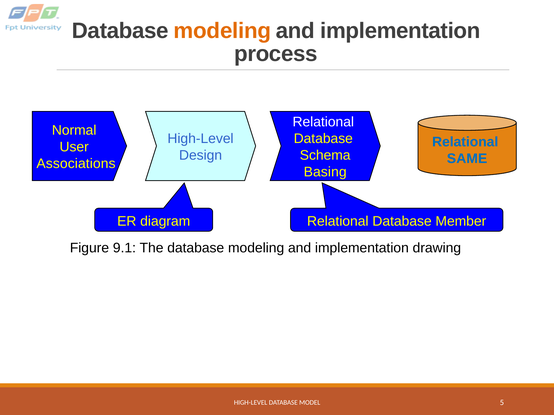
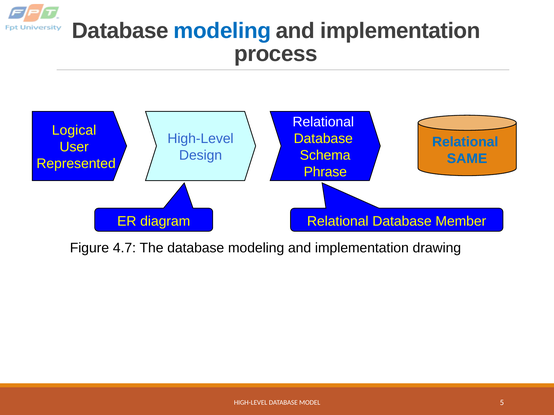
modeling at (222, 31) colour: orange -> blue
Normal: Normal -> Logical
Associations: Associations -> Represented
Basing: Basing -> Phrase
9.1: 9.1 -> 4.7
